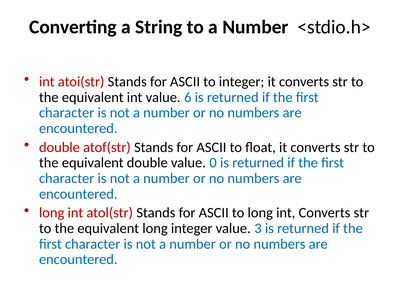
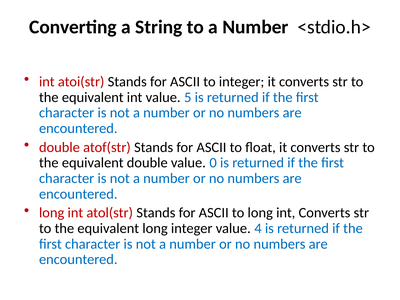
6: 6 -> 5
3: 3 -> 4
